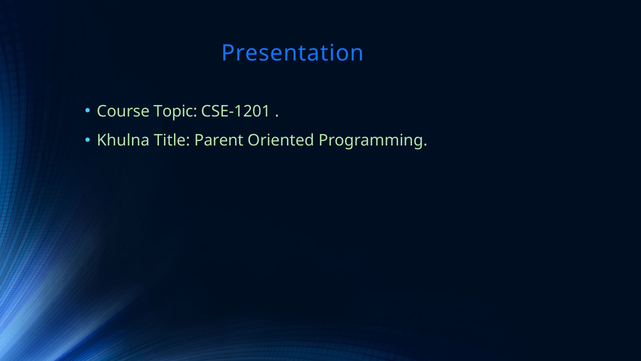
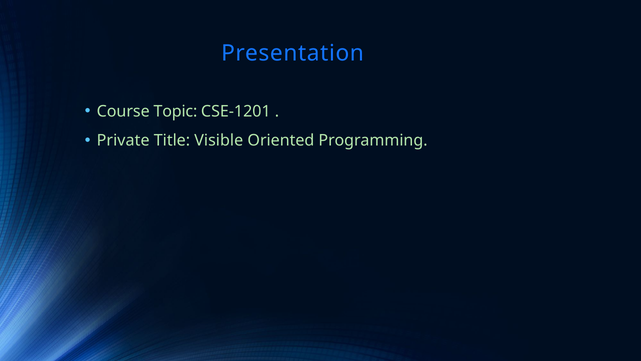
Khulna: Khulna -> Private
Parent: Parent -> Visible
